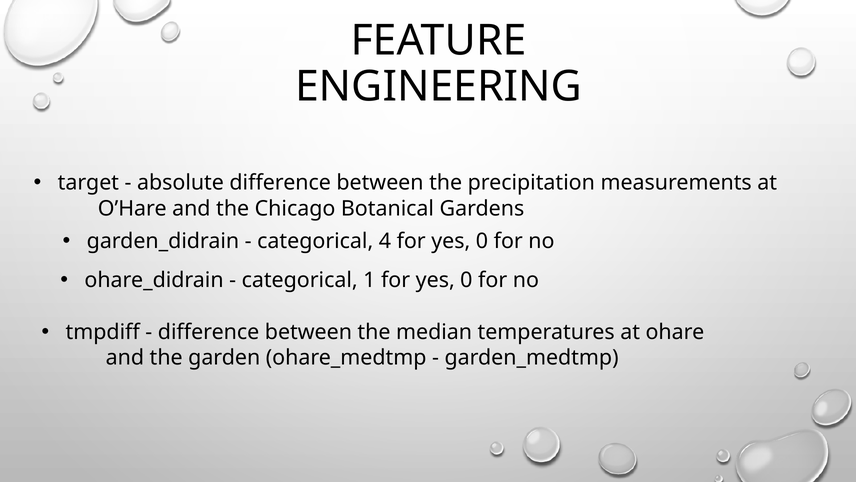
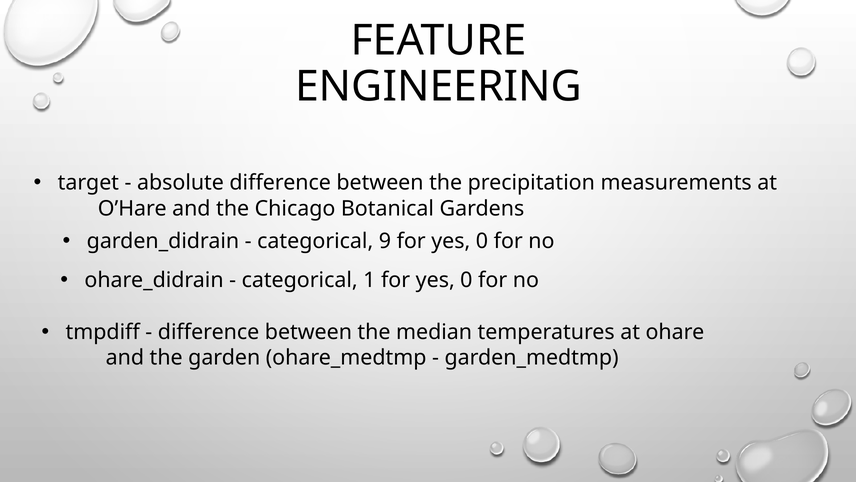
4: 4 -> 9
